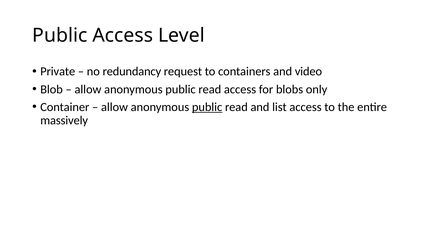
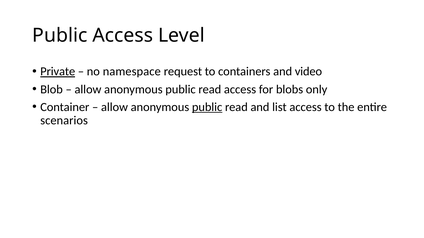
Private underline: none -> present
redundancy: redundancy -> namespace
massively: massively -> scenarios
